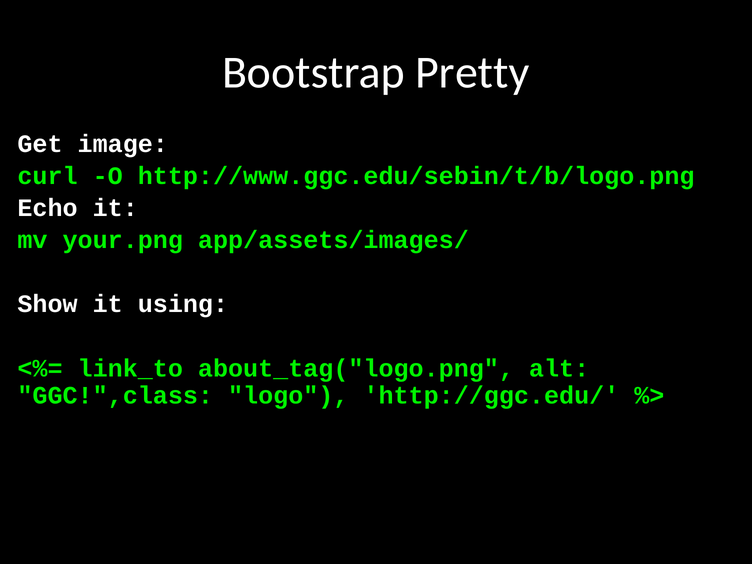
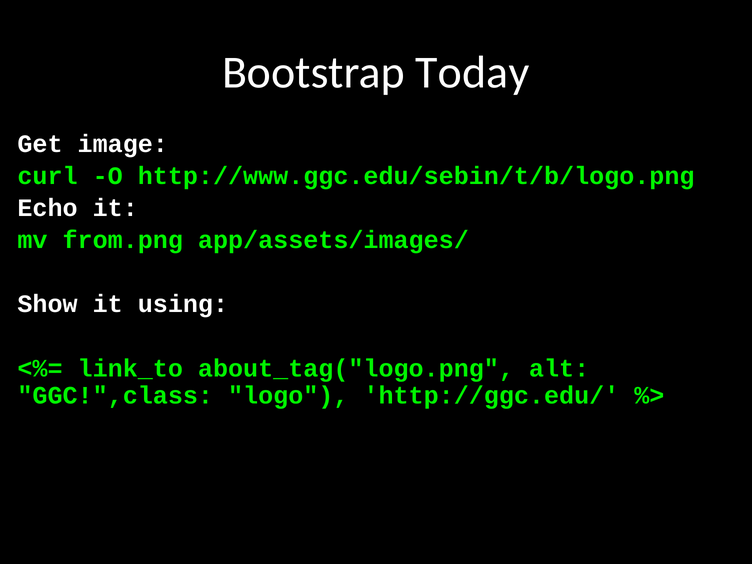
Pretty: Pretty -> Today
your.png: your.png -> from.png
